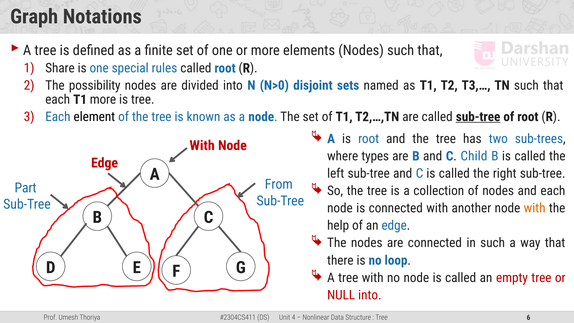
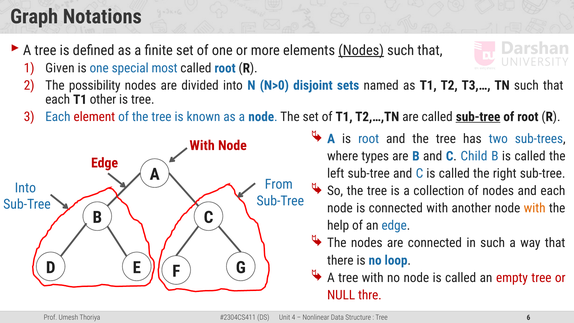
Nodes at (361, 50) underline: none -> present
Share: Share -> Given
rules: rules -> most
T1 more: more -> other
element colour: black -> red
Part at (26, 188): Part -> Into
NULL into: into -> thre
